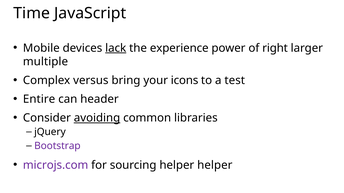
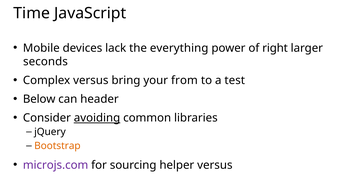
lack underline: present -> none
experience: experience -> everything
multiple: multiple -> seconds
icons: icons -> from
Entire: Entire -> Below
Bootstrap colour: purple -> orange
helper helper: helper -> versus
